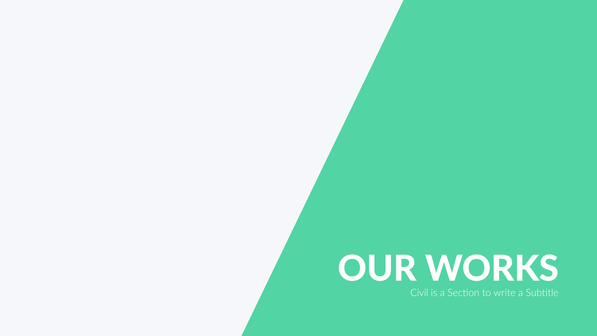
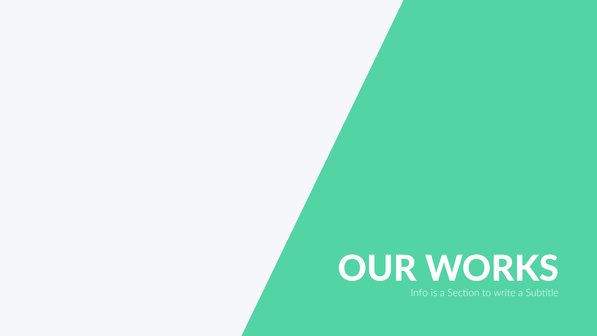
Civil: Civil -> Info
